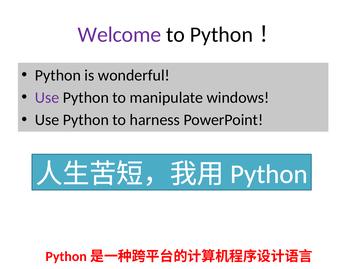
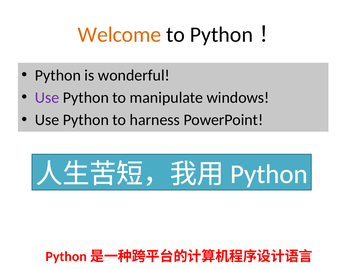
Welcome colour: purple -> orange
